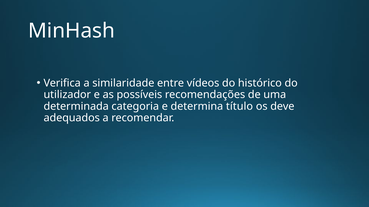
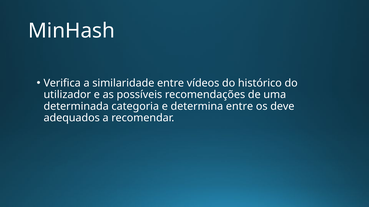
determina título: título -> entre
